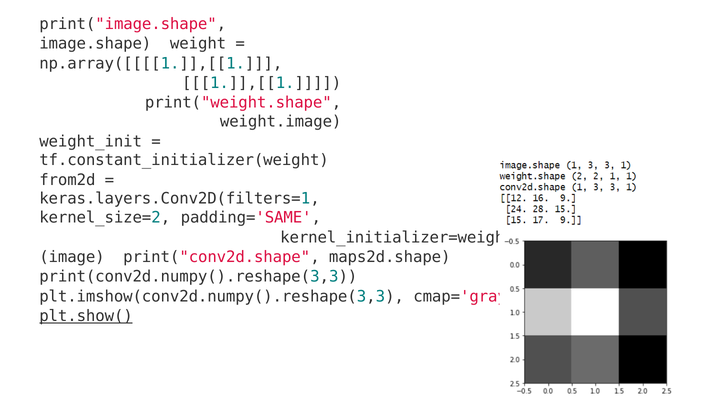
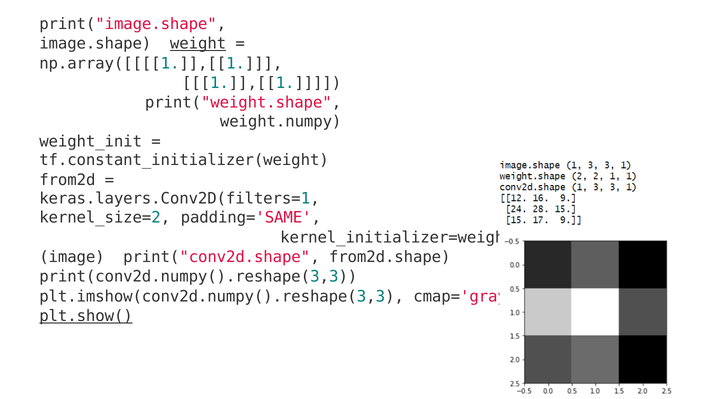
weight underline: none -> present
weight.image: weight.image -> weight.numpy
maps2d.shape: maps2d.shape -> from2d.shape
